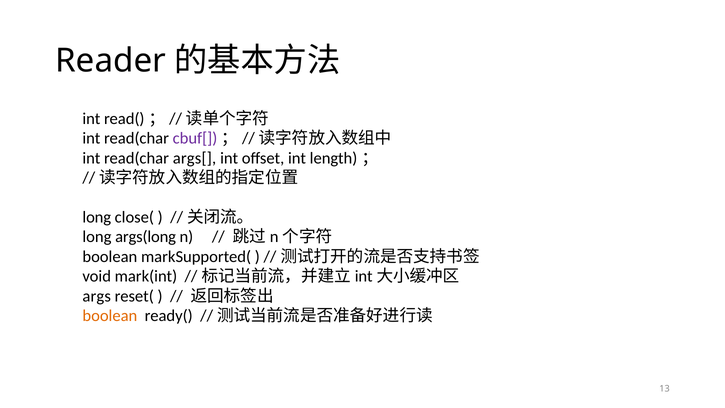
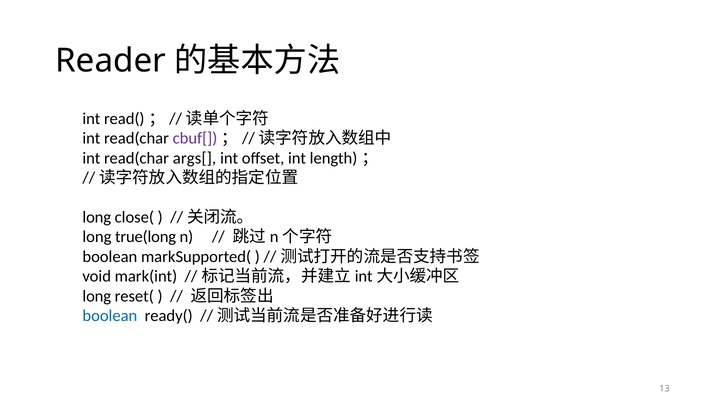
args(long: args(long -> true(long
args at (97, 296): args -> long
boolean at (110, 316) colour: orange -> blue
